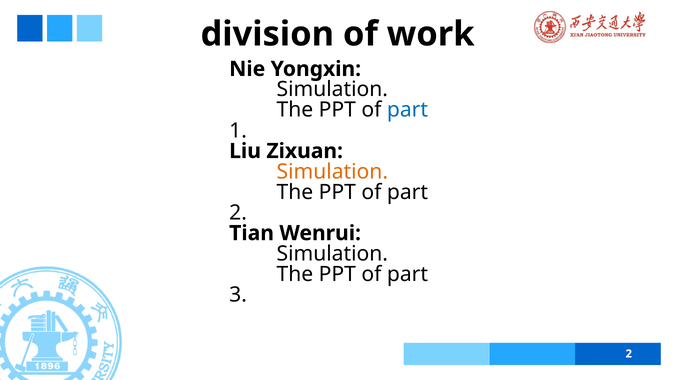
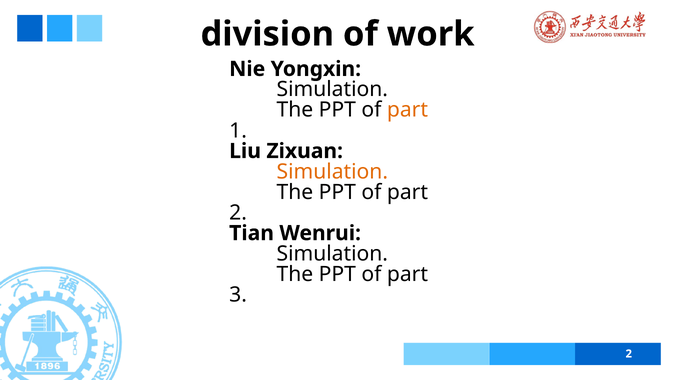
part at (407, 110) colour: blue -> orange
